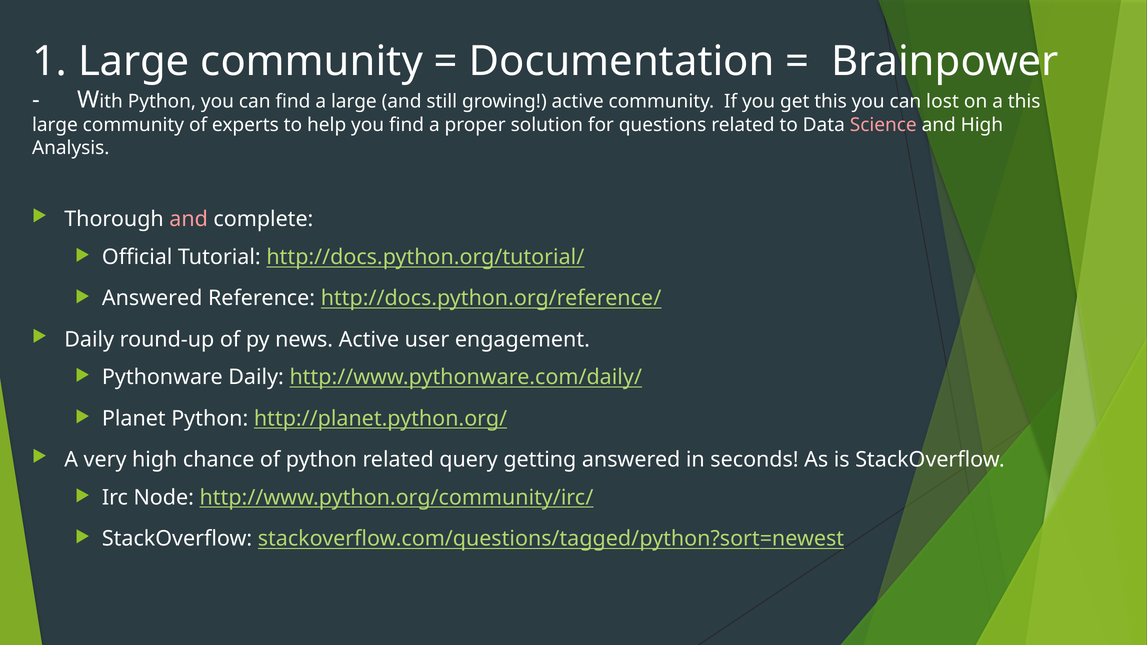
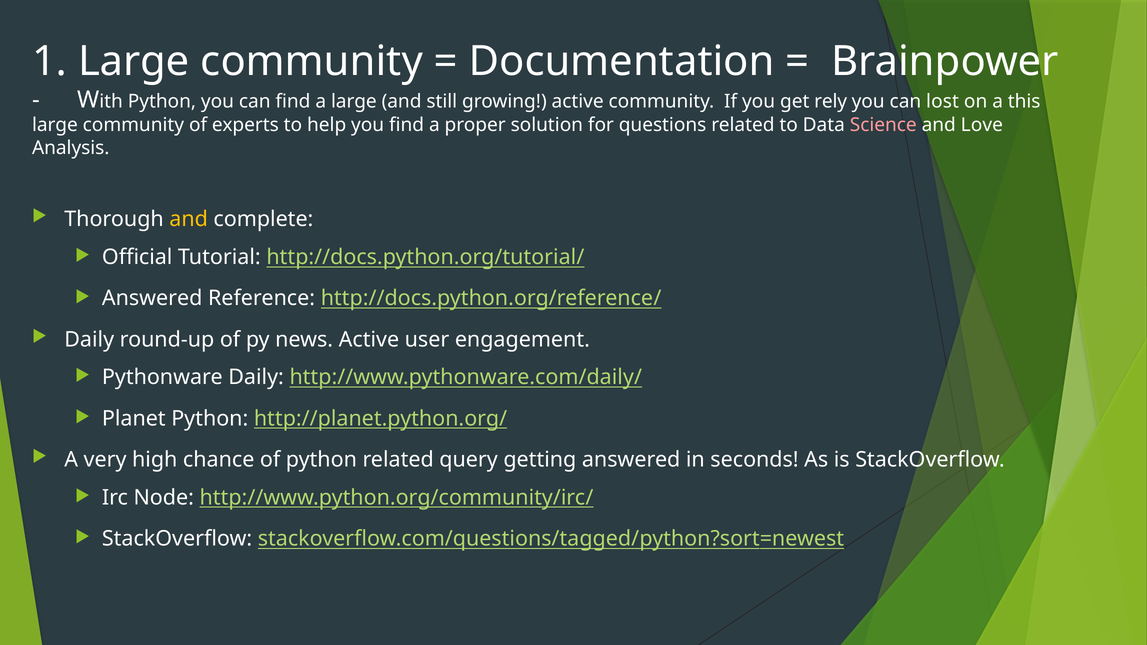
get this: this -> rely
and High: High -> Love
and at (189, 219) colour: pink -> yellow
